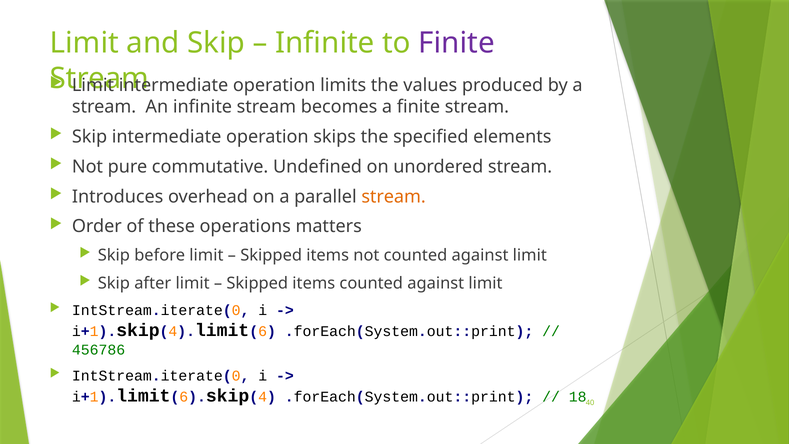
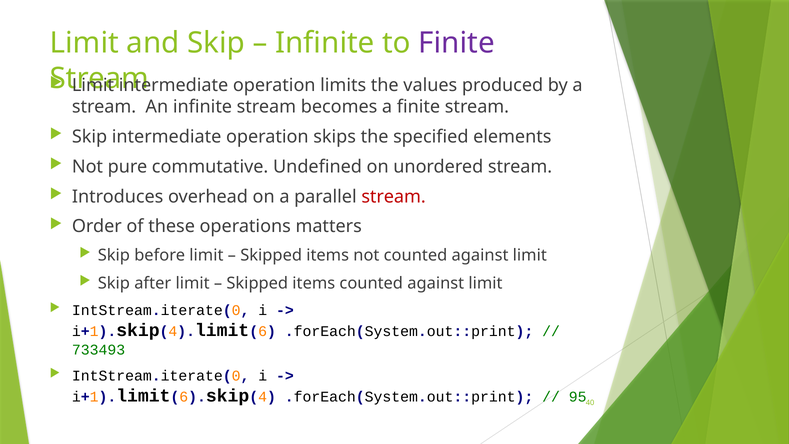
stream at (394, 197) colour: orange -> red
456786: 456786 -> 733493
18: 18 -> 95
